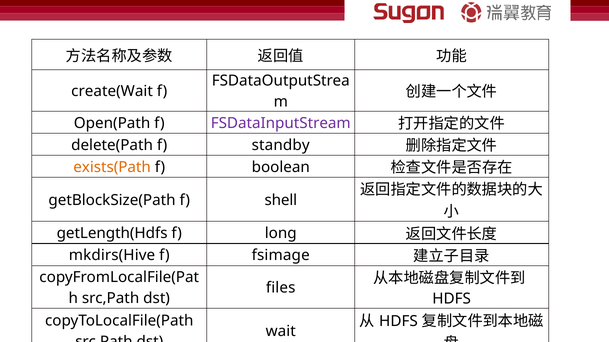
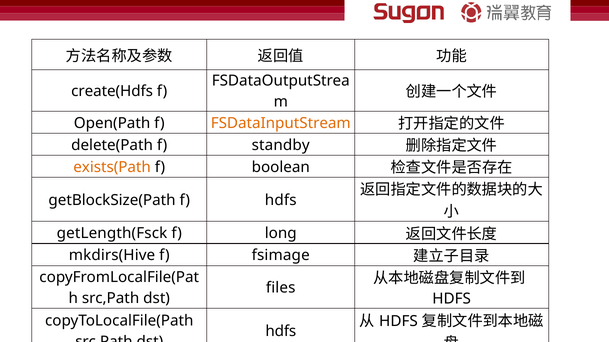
create(Wait: create(Wait -> create(Hdfs
FSDataInputStream colour: purple -> orange
f shell: shell -> hdfs
getLength(Hdfs: getLength(Hdfs -> getLength(Fsck
wait at (281, 332): wait -> hdfs
